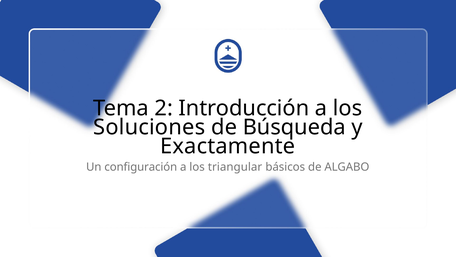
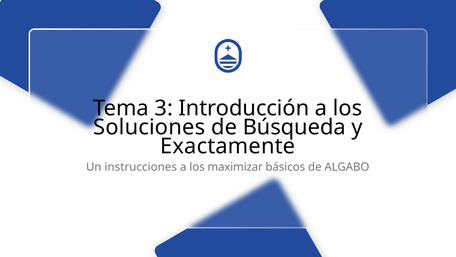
2: 2 -> 3
configuración: configuración -> instrucciones
triangular: triangular -> maximizar
